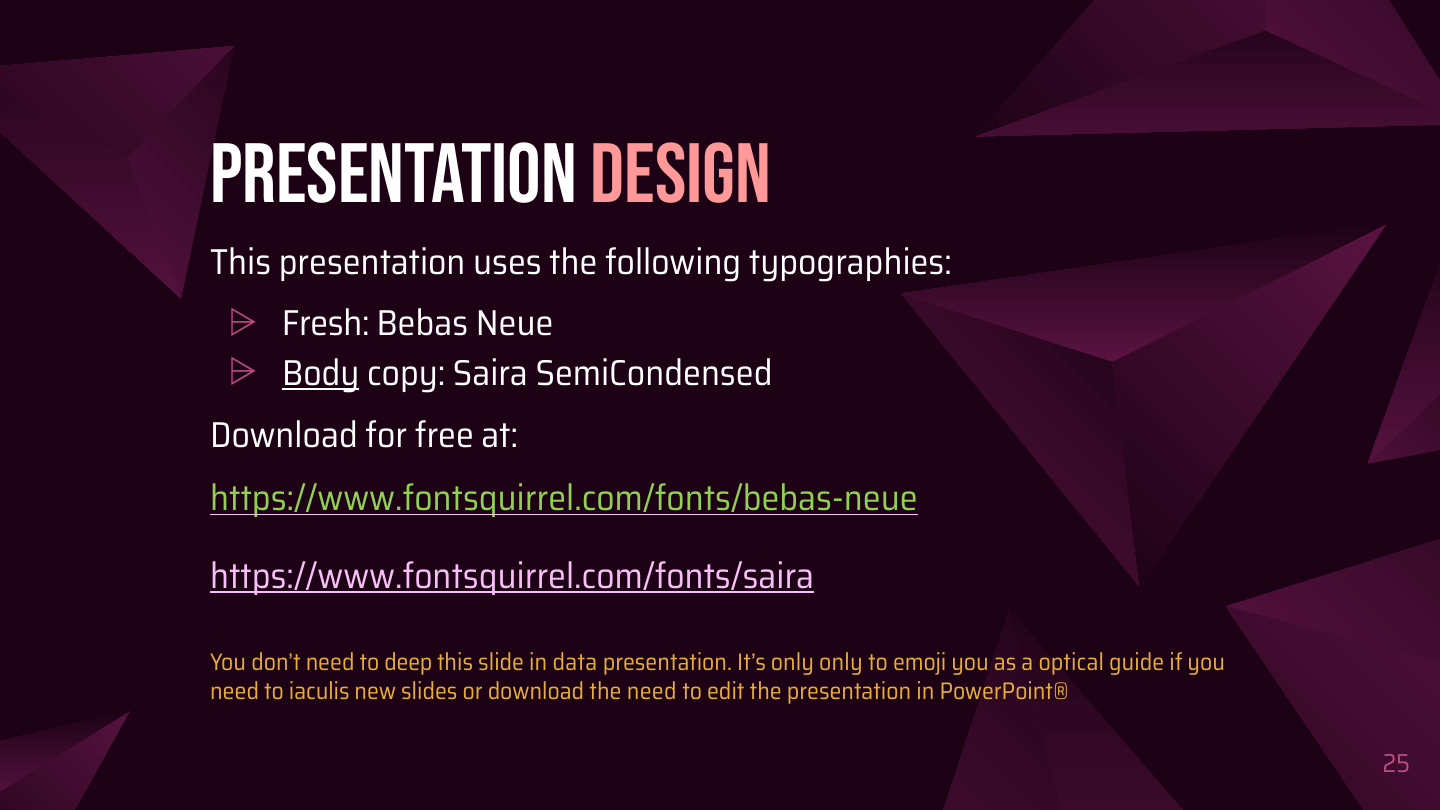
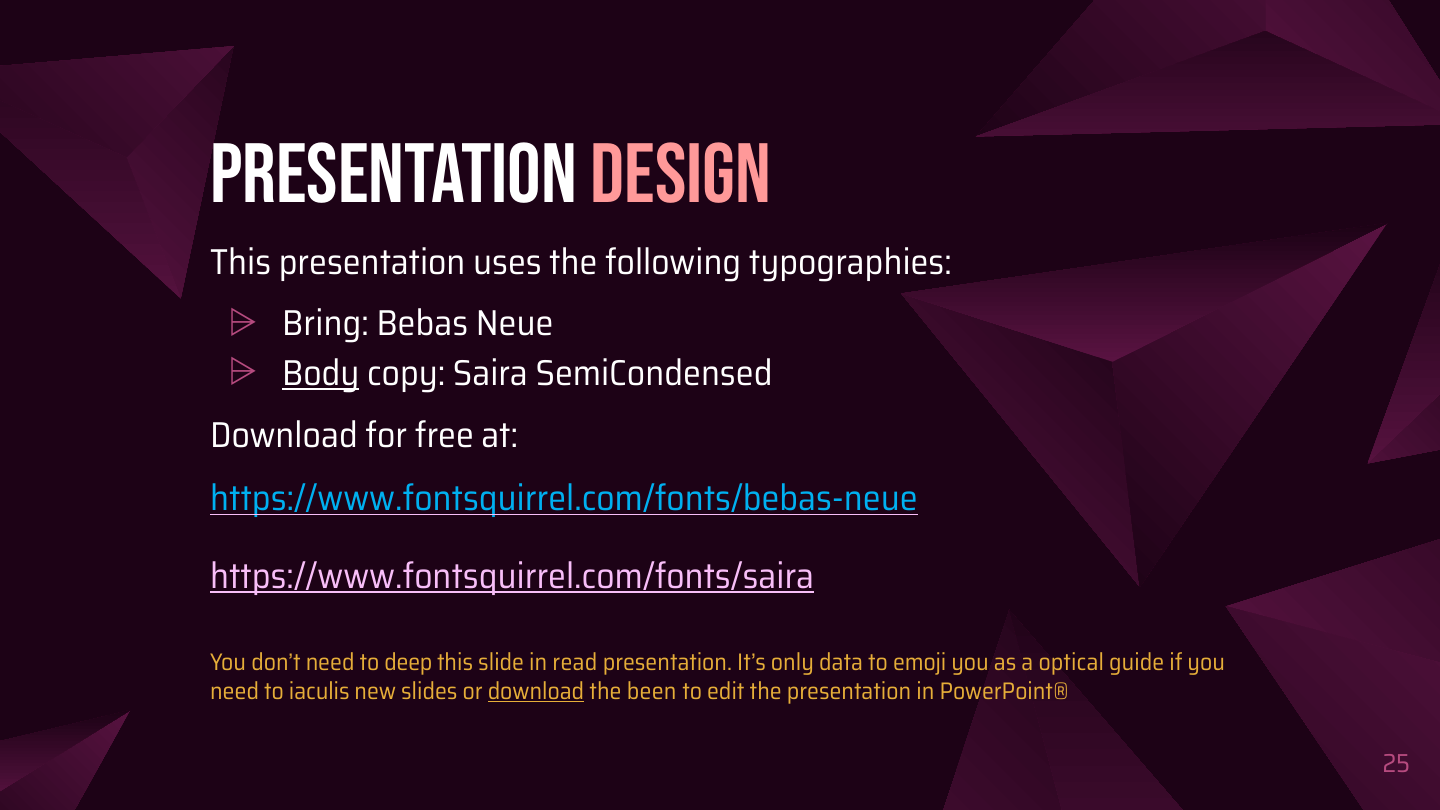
Fresh: Fresh -> Bring
https://www.fontsquirrel.com/fonts/bebas-neue colour: light green -> light blue
data: data -> read
only only: only -> data
download at (536, 691) underline: none -> present
the need: need -> been
